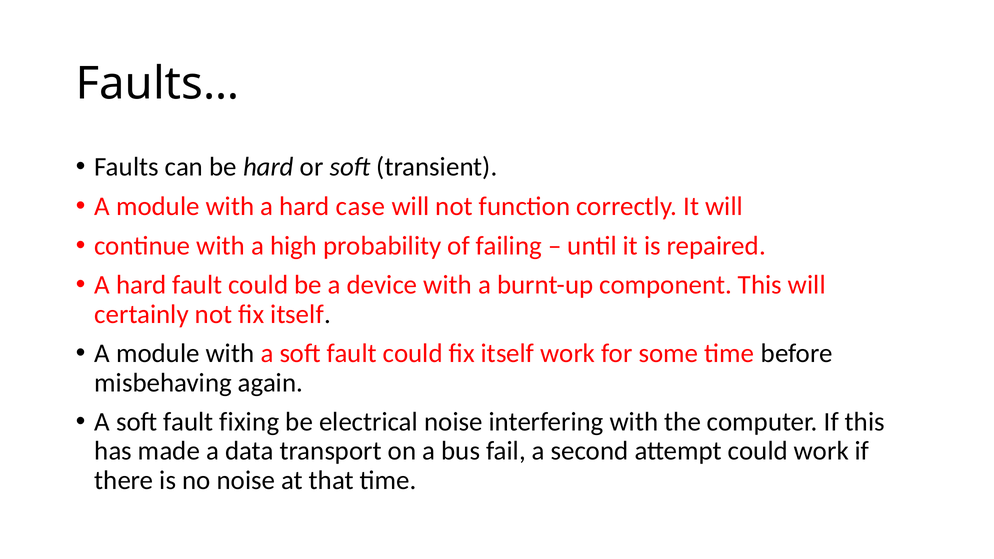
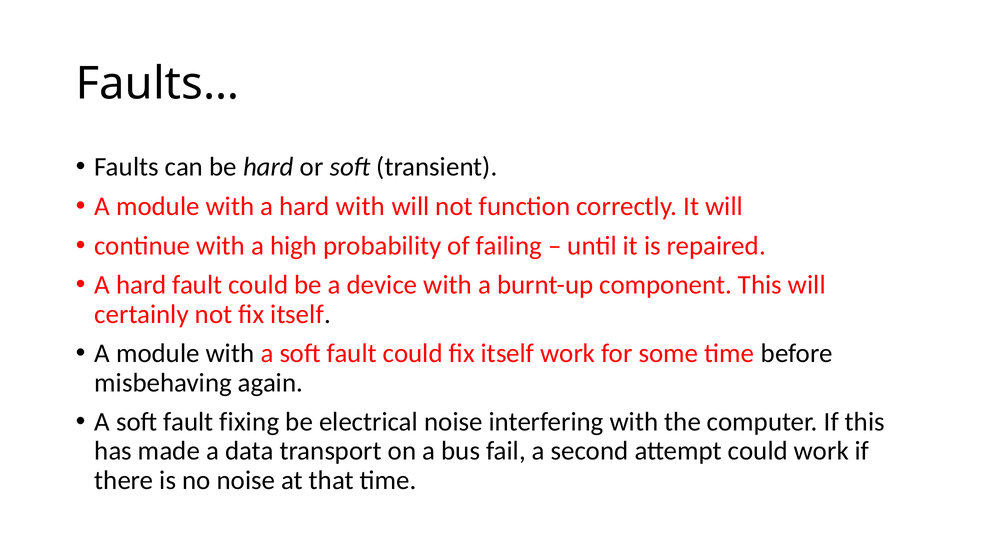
hard case: case -> with
